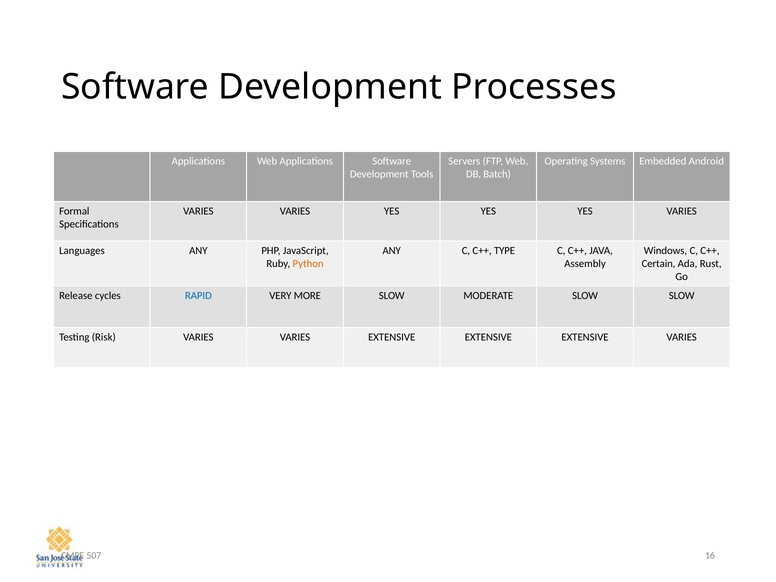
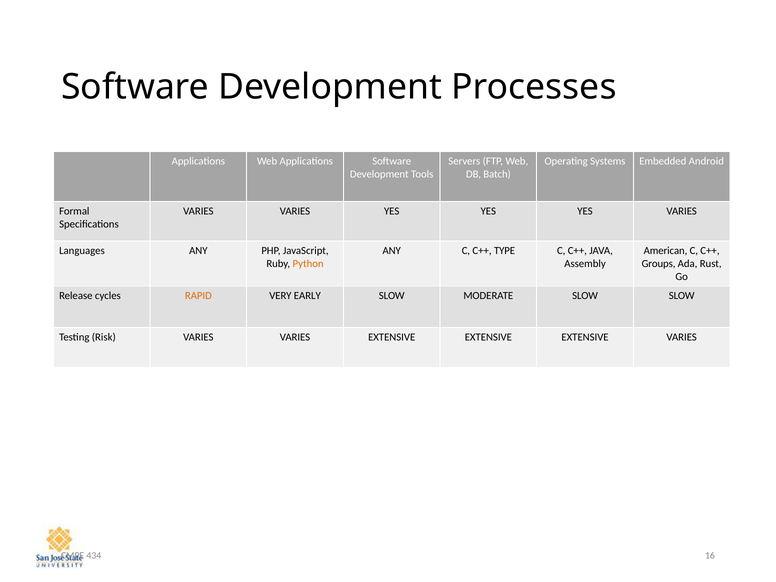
Windows: Windows -> American
Certain: Certain -> Groups
RAPID colour: blue -> orange
MORE: MORE -> EARLY
507: 507 -> 434
